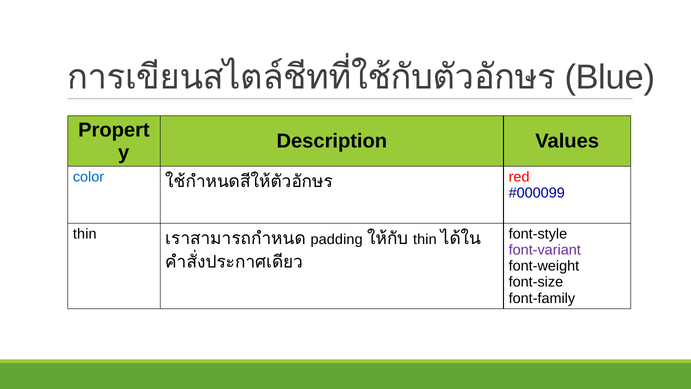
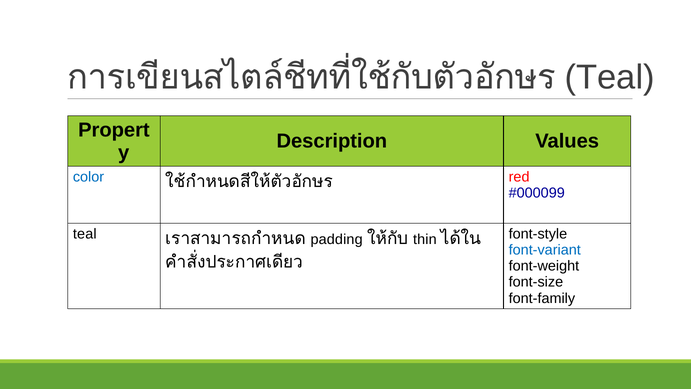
Blue at (610, 77): Blue -> Teal
thin at (85, 234): thin -> teal
font-variant colour: purple -> blue
